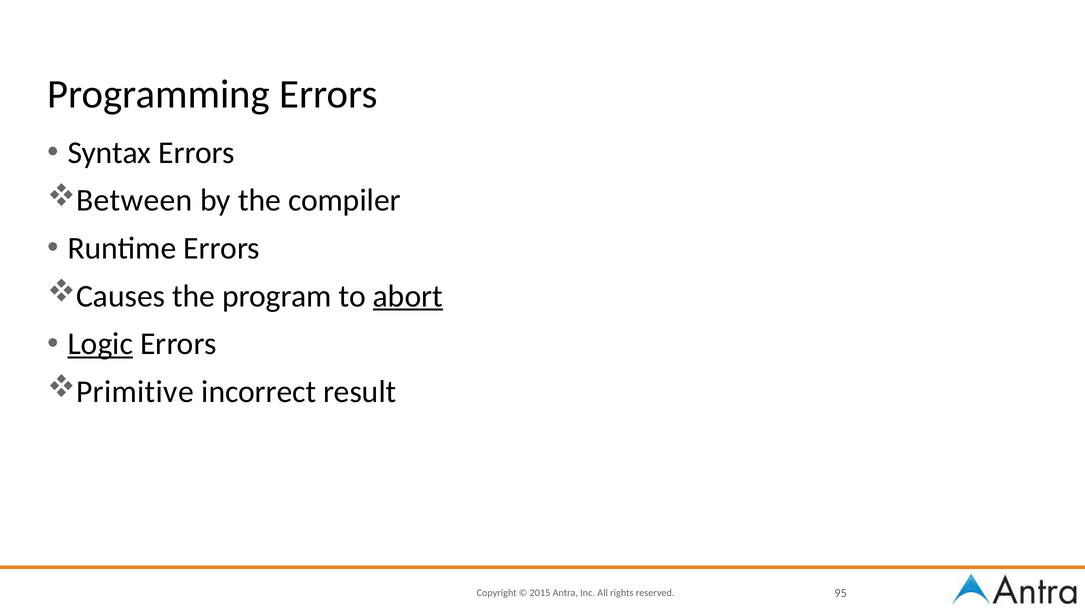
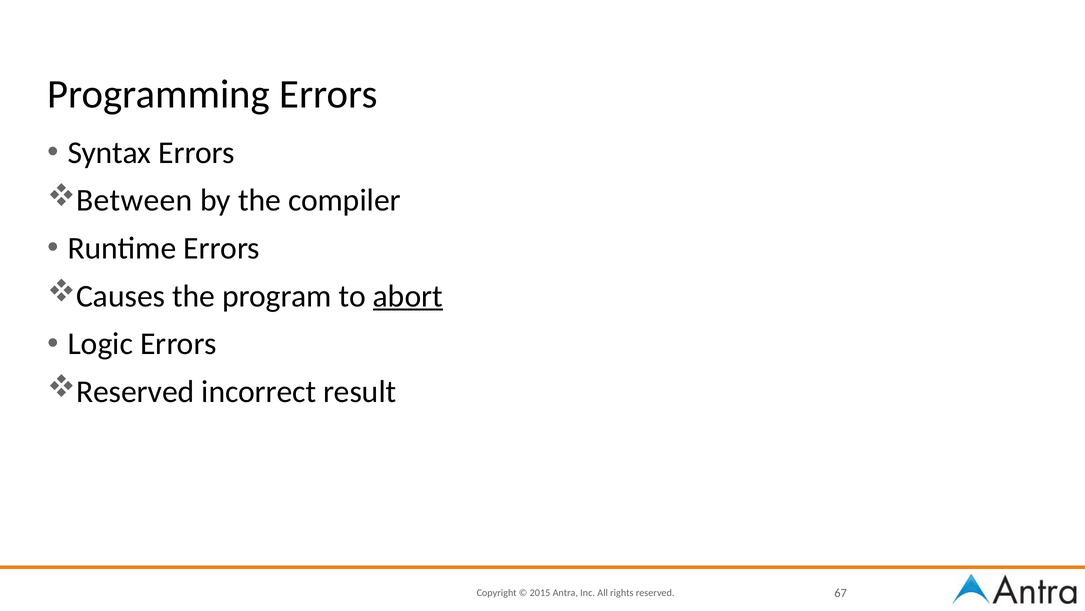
Logic underline: present -> none
Primitive at (135, 391): Primitive -> Reserved
95: 95 -> 67
